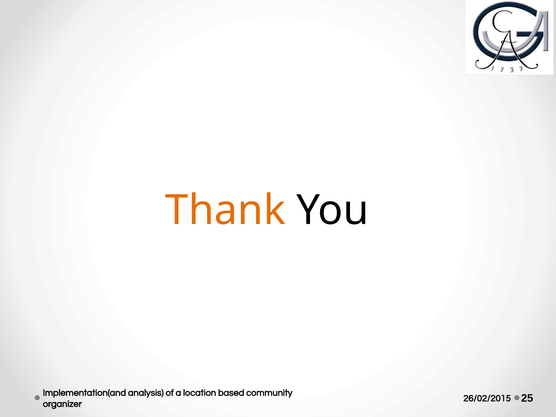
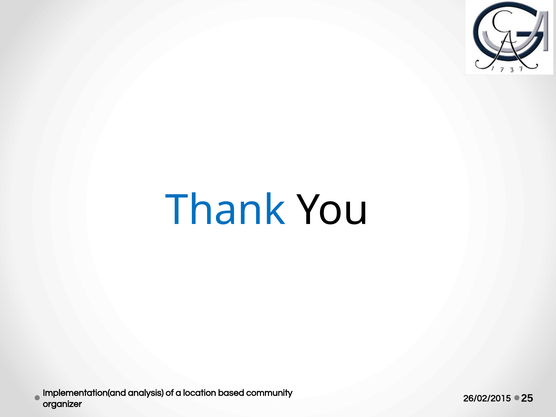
Thank colour: orange -> blue
